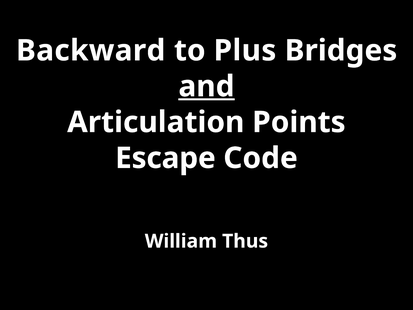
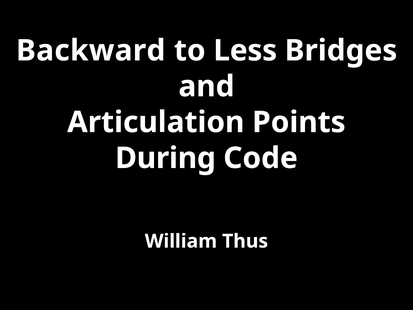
Plus: Plus -> Less
and underline: present -> none
Escape: Escape -> During
